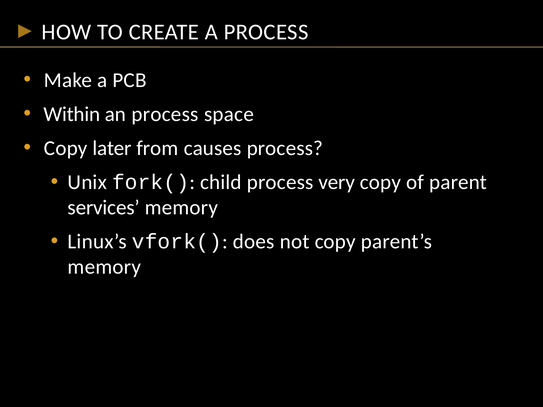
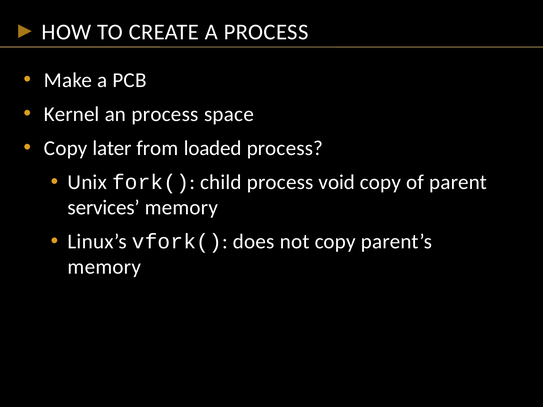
Within: Within -> Kernel
causes: causes -> loaded
very: very -> void
